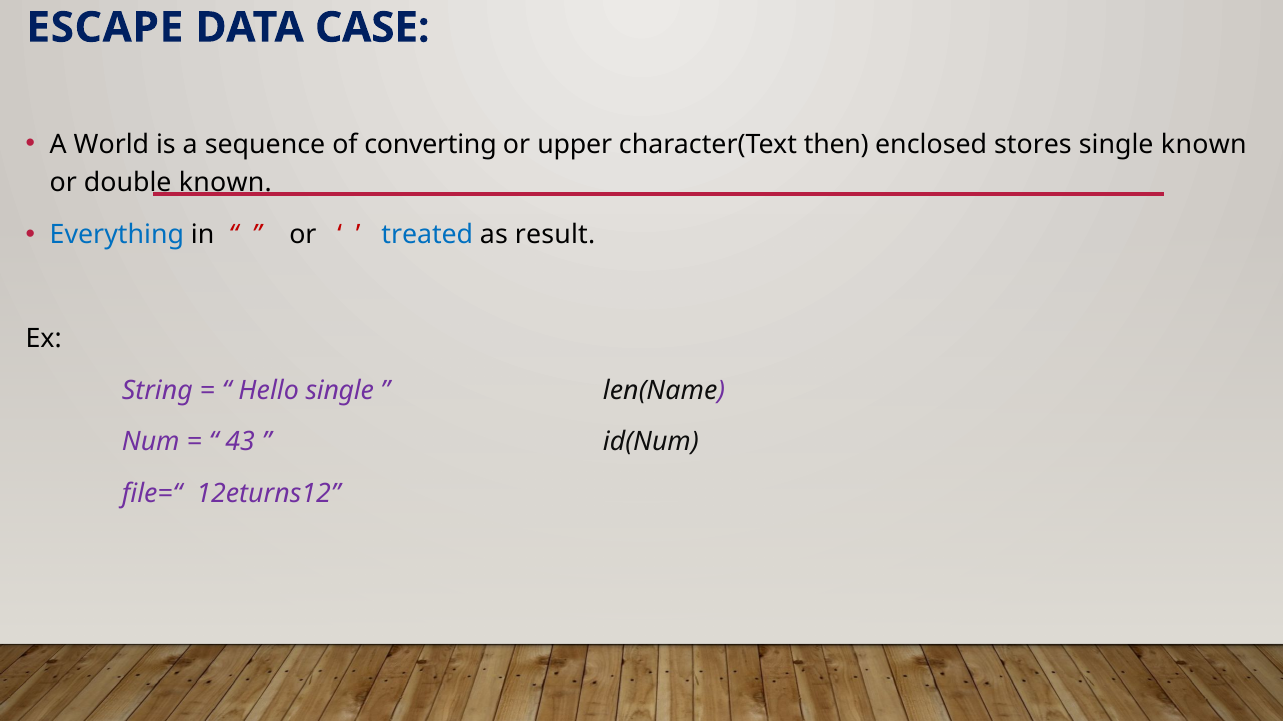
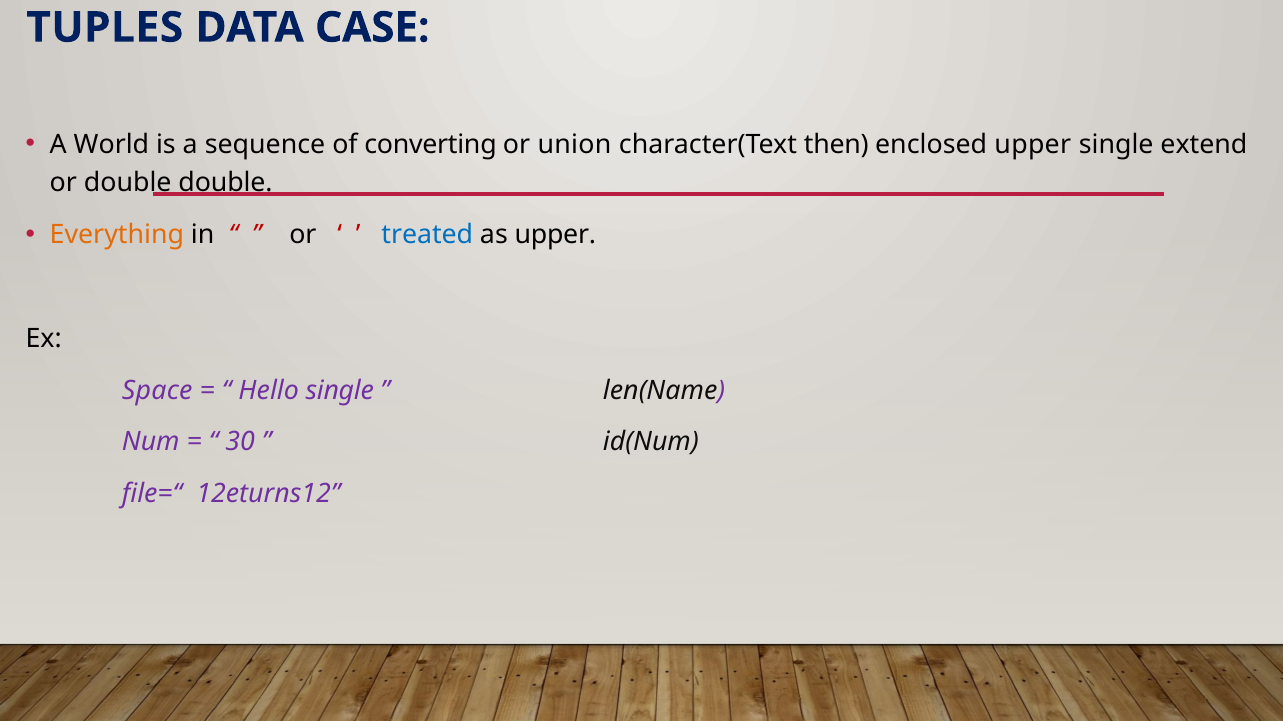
ESCAPE: ESCAPE -> TUPLES
upper: upper -> union
enclosed stores: stores -> upper
single known: known -> extend
double known: known -> double
Everything colour: blue -> orange
as result: result -> upper
String: String -> Space
43: 43 -> 30
